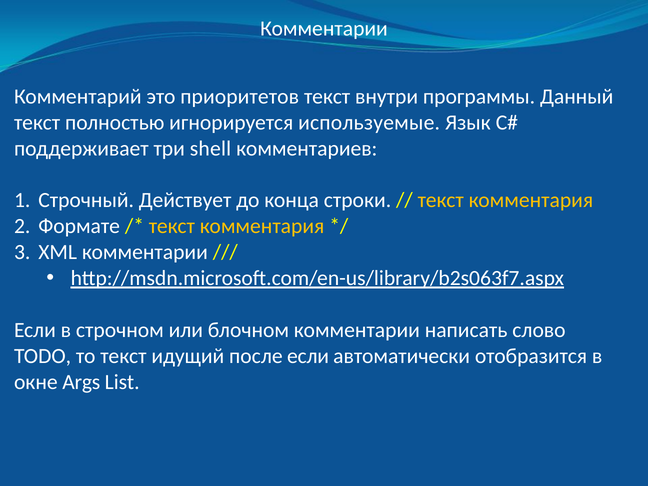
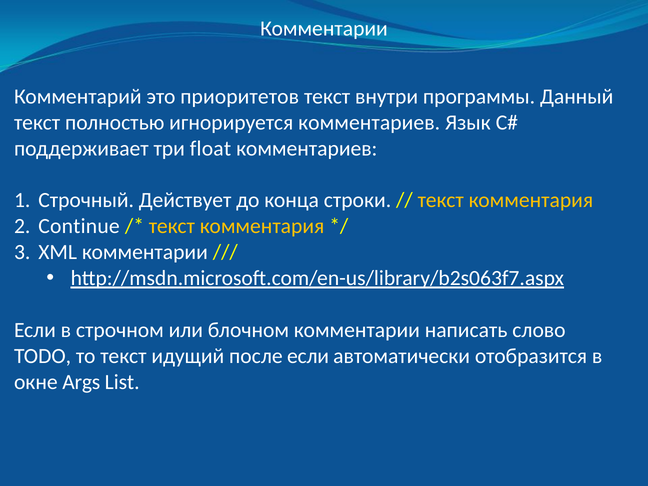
игнорируется используемые: используемые -> комментариев
shell: shell -> float
Формате: Формате -> Continue
